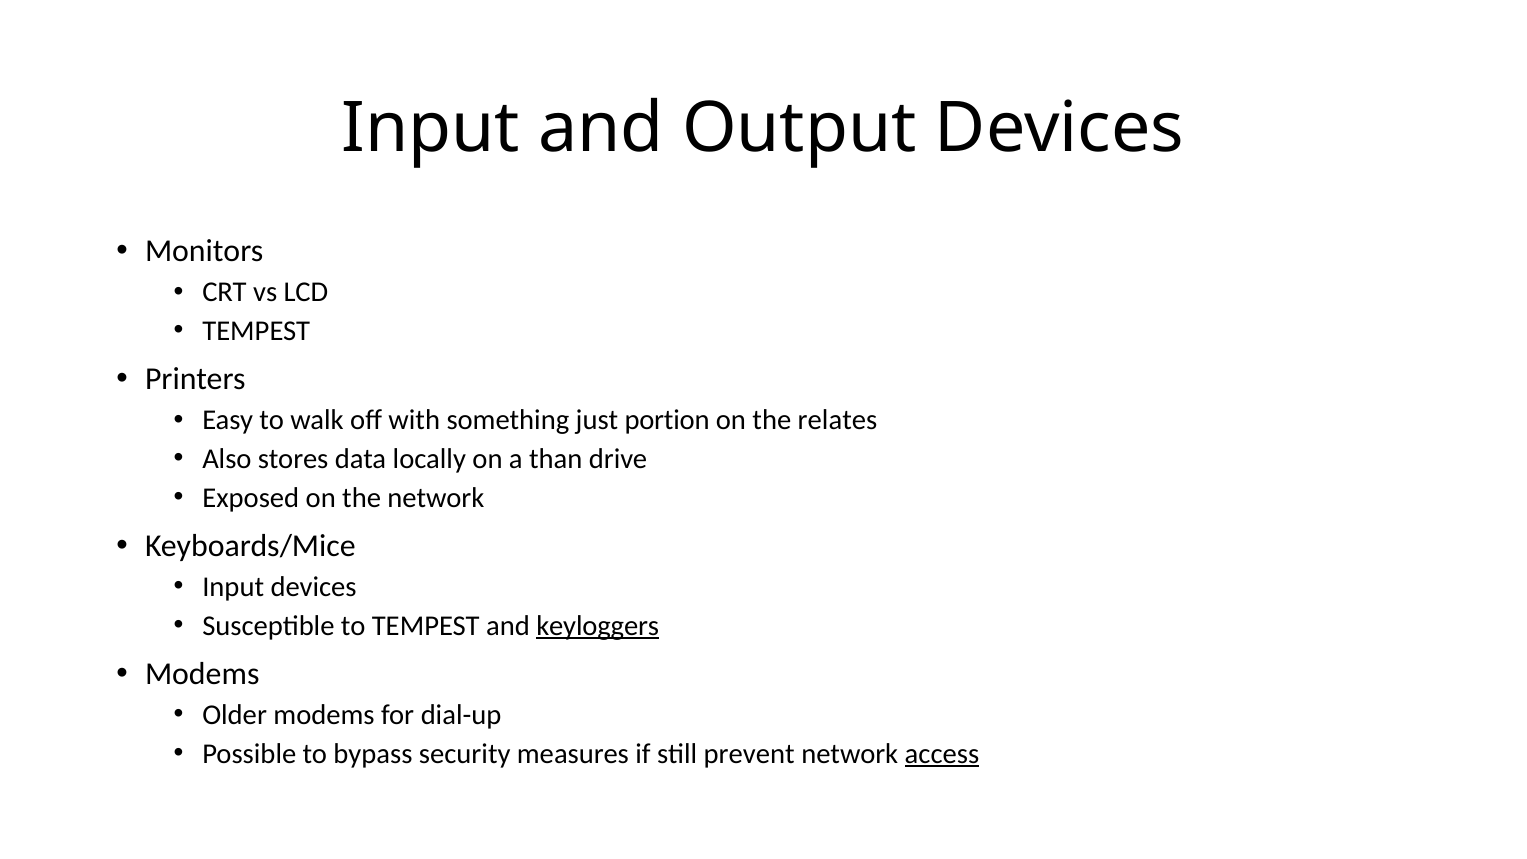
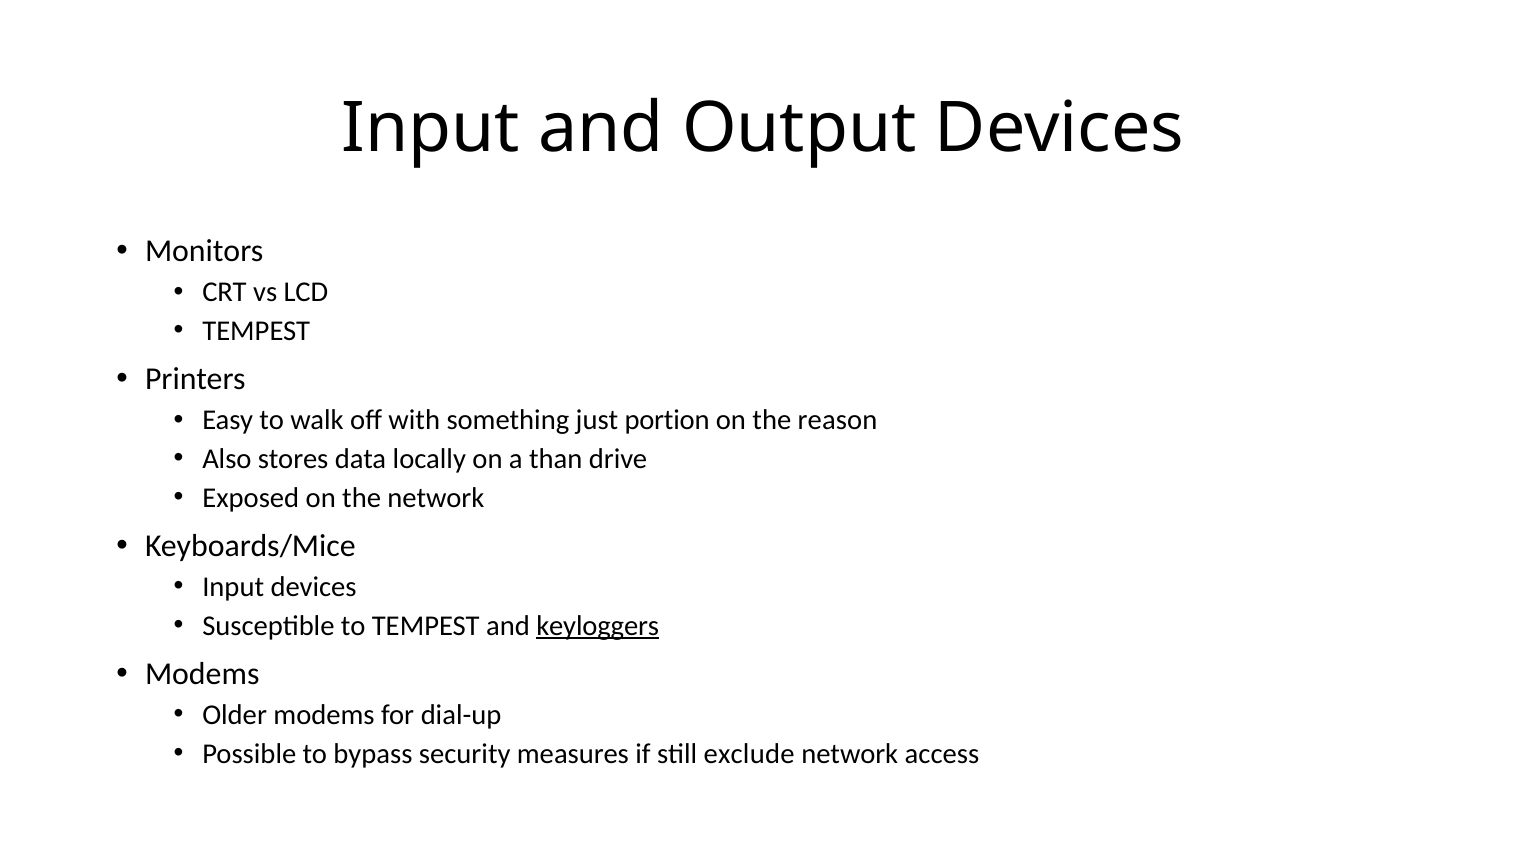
relates: relates -> reason
prevent: prevent -> exclude
access underline: present -> none
